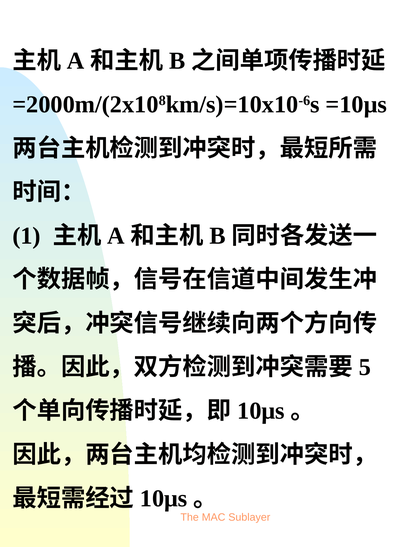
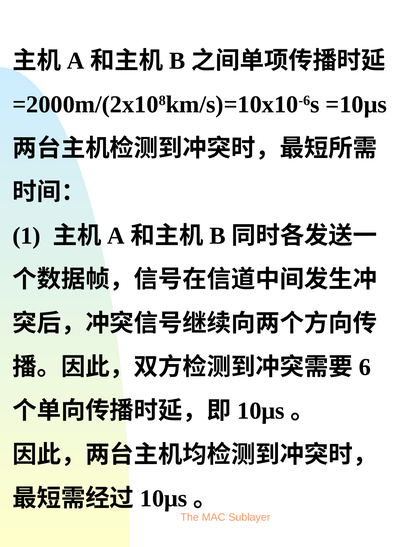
5: 5 -> 6
